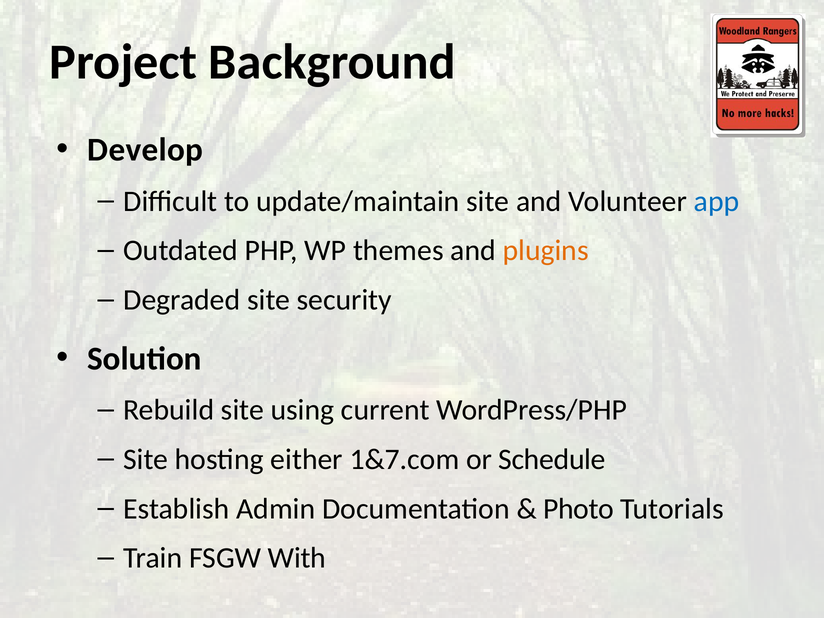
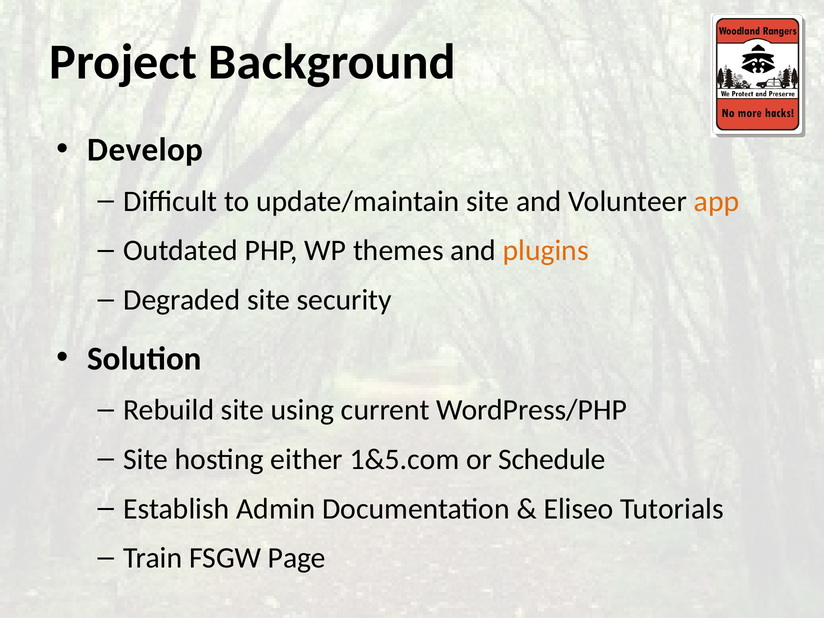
app colour: blue -> orange
1&7.com: 1&7.com -> 1&5.com
Photo: Photo -> Eliseo
With: With -> Page
